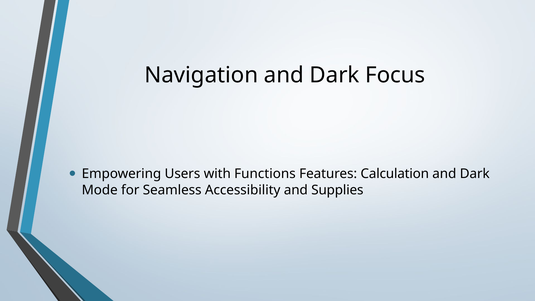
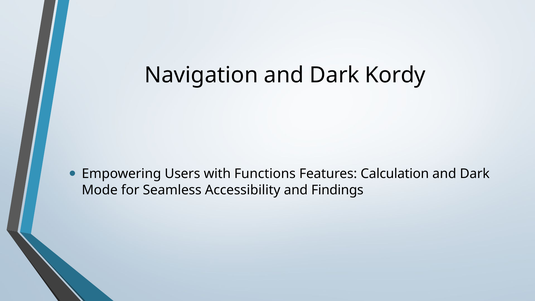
Focus: Focus -> Kordy
Supplies: Supplies -> Findings
